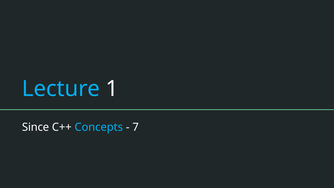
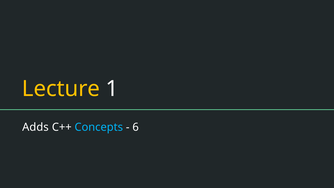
Lecture colour: light blue -> yellow
Since: Since -> Adds
7: 7 -> 6
